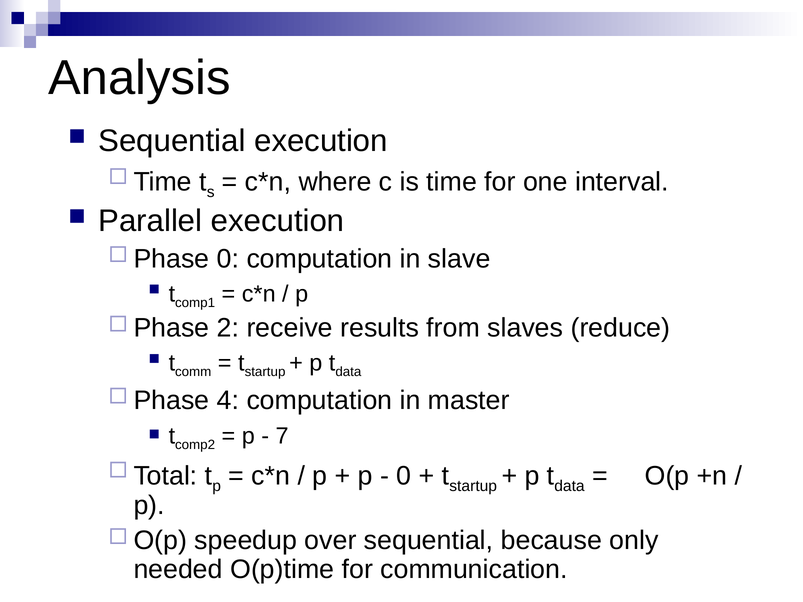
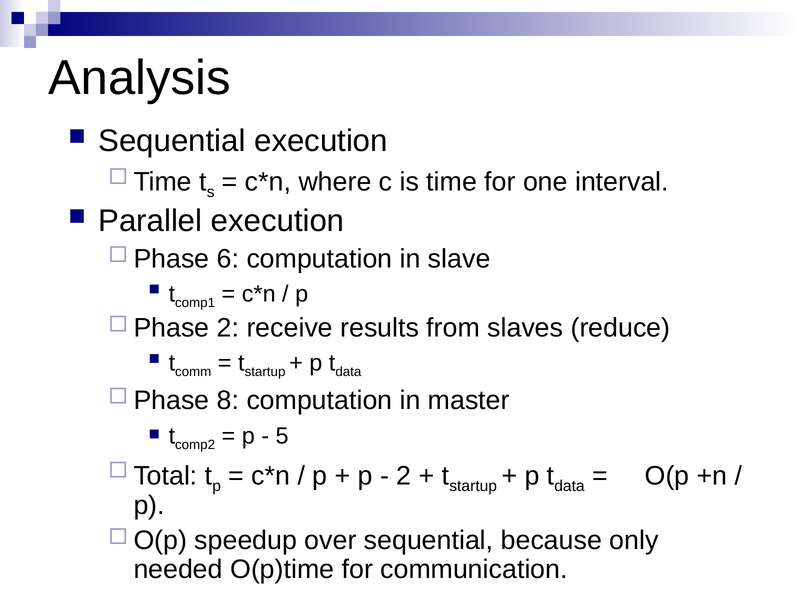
Phase 0: 0 -> 6
4: 4 -> 8
7: 7 -> 5
0 at (404, 476): 0 -> 2
